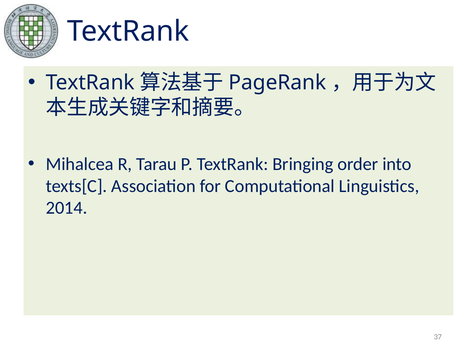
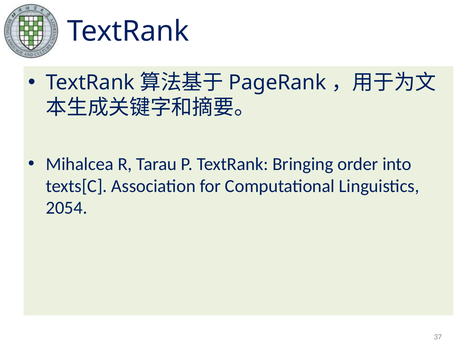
2014: 2014 -> 2054
